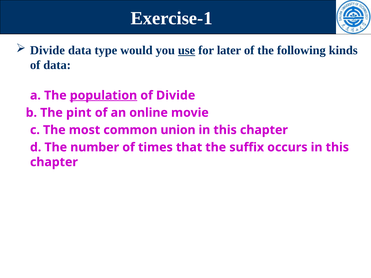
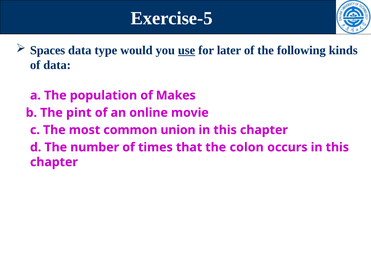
Exercise-1: Exercise-1 -> Exercise-5
Divide at (47, 50): Divide -> Spaces
population underline: present -> none
of Divide: Divide -> Makes
suffix: suffix -> colon
